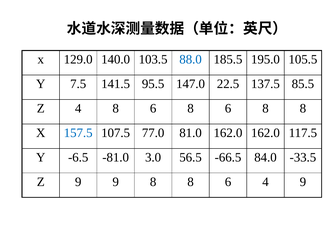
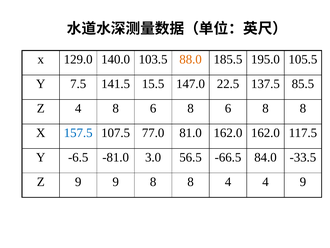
88.0 colour: blue -> orange
95.5: 95.5 -> 15.5
8 8 6: 6 -> 4
